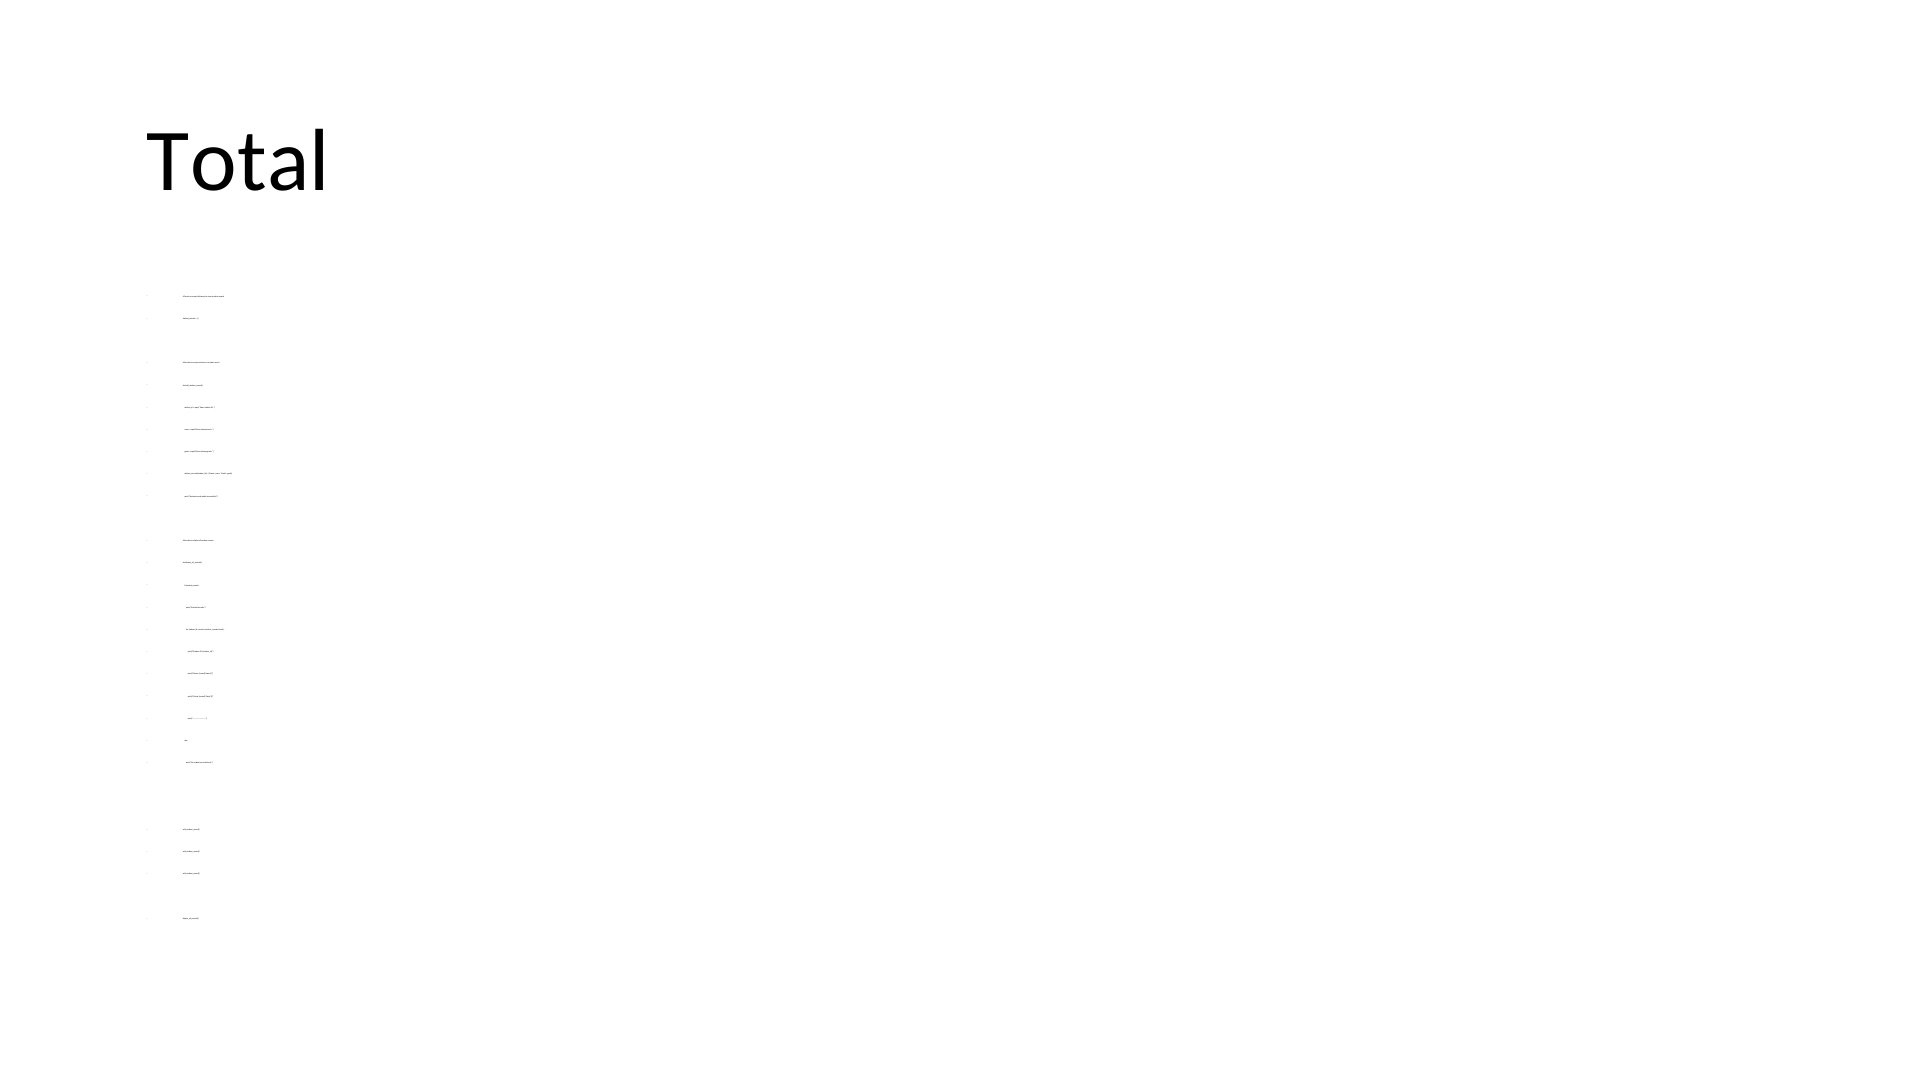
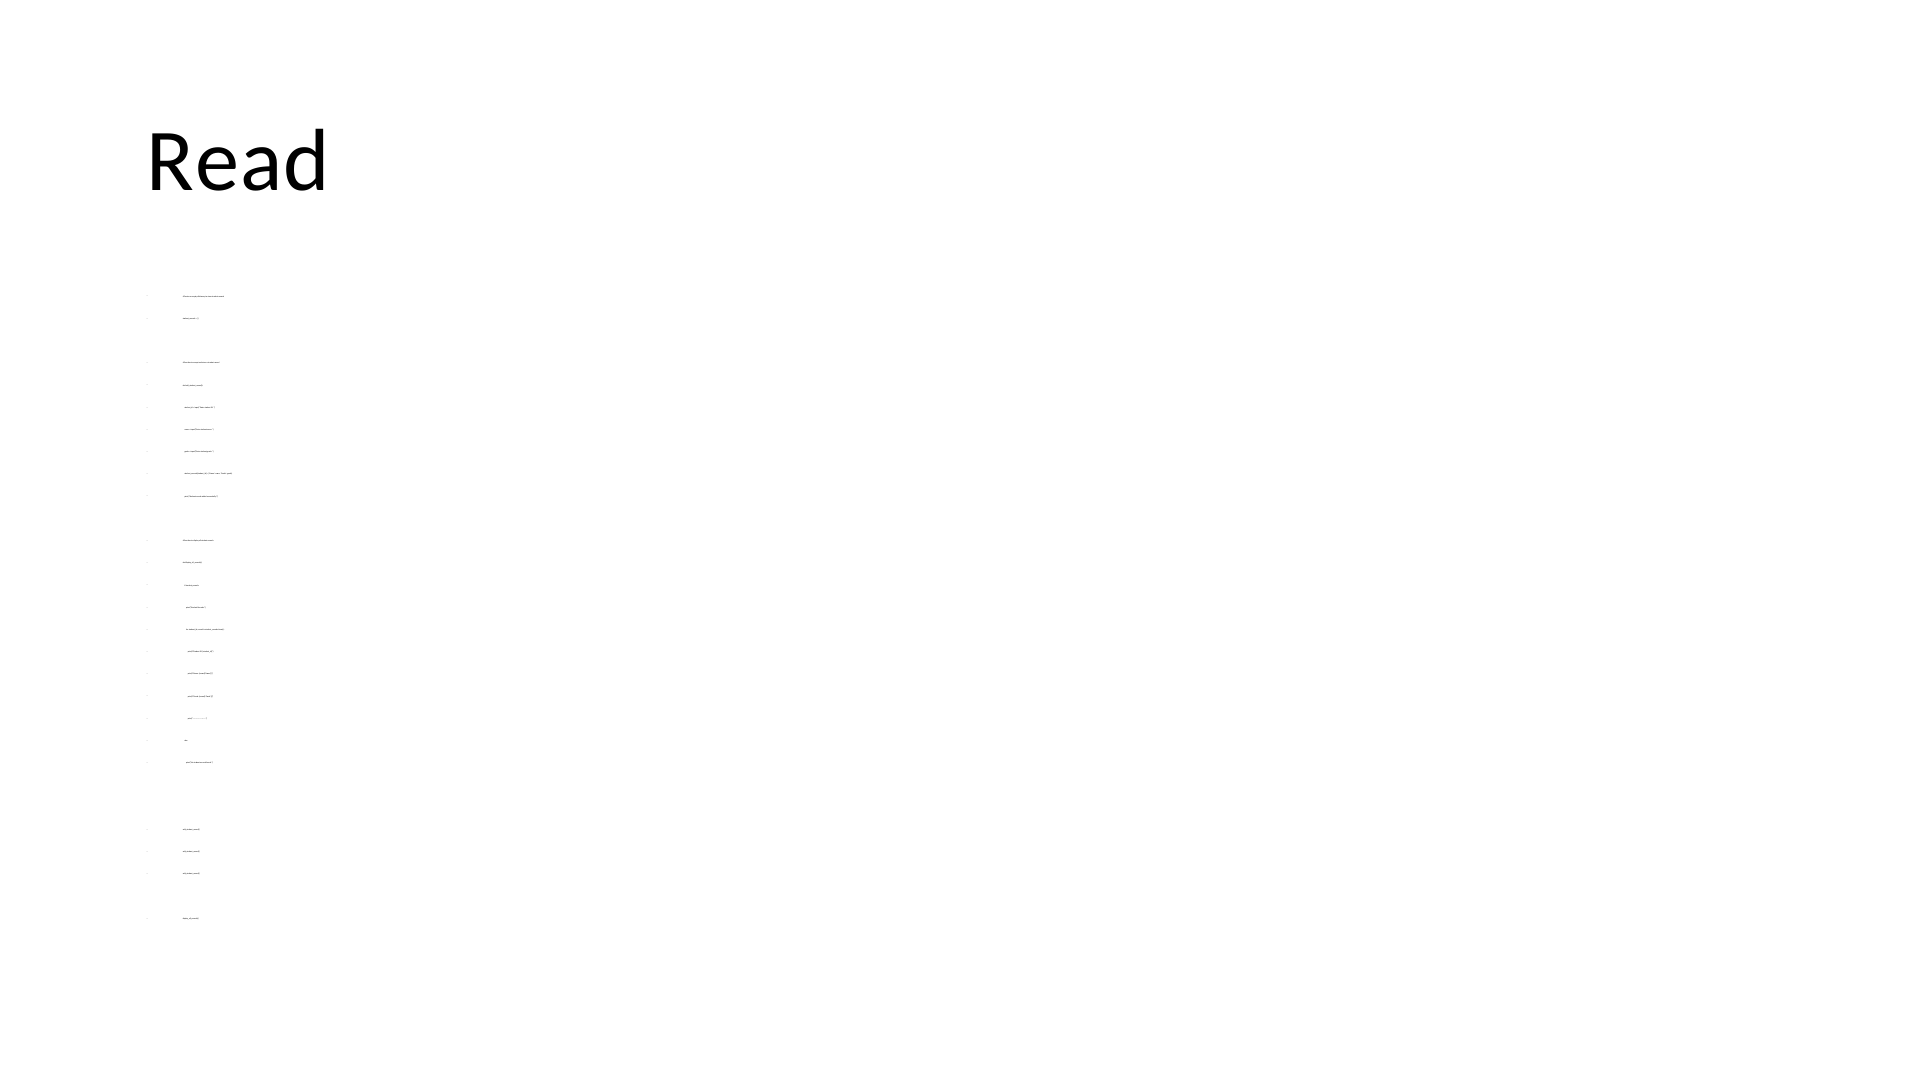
Total: Total -> Read
